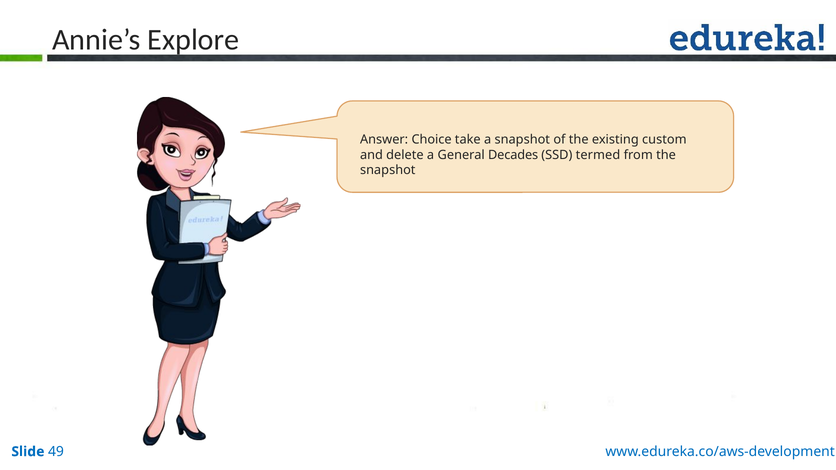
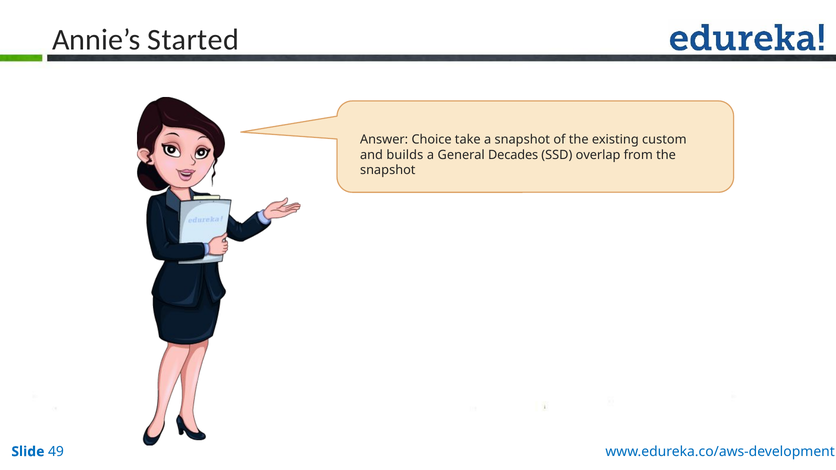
Explore: Explore -> Started
delete: delete -> builds
termed: termed -> overlap
